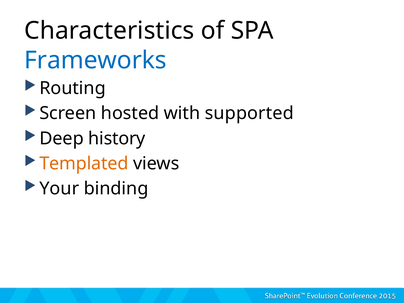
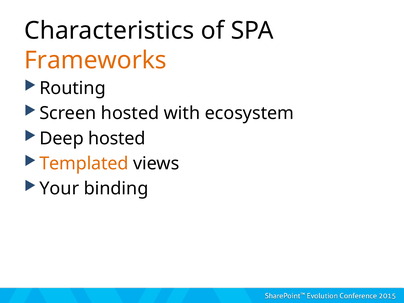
Frameworks colour: blue -> orange
supported: supported -> ecosystem
Deep history: history -> hosted
